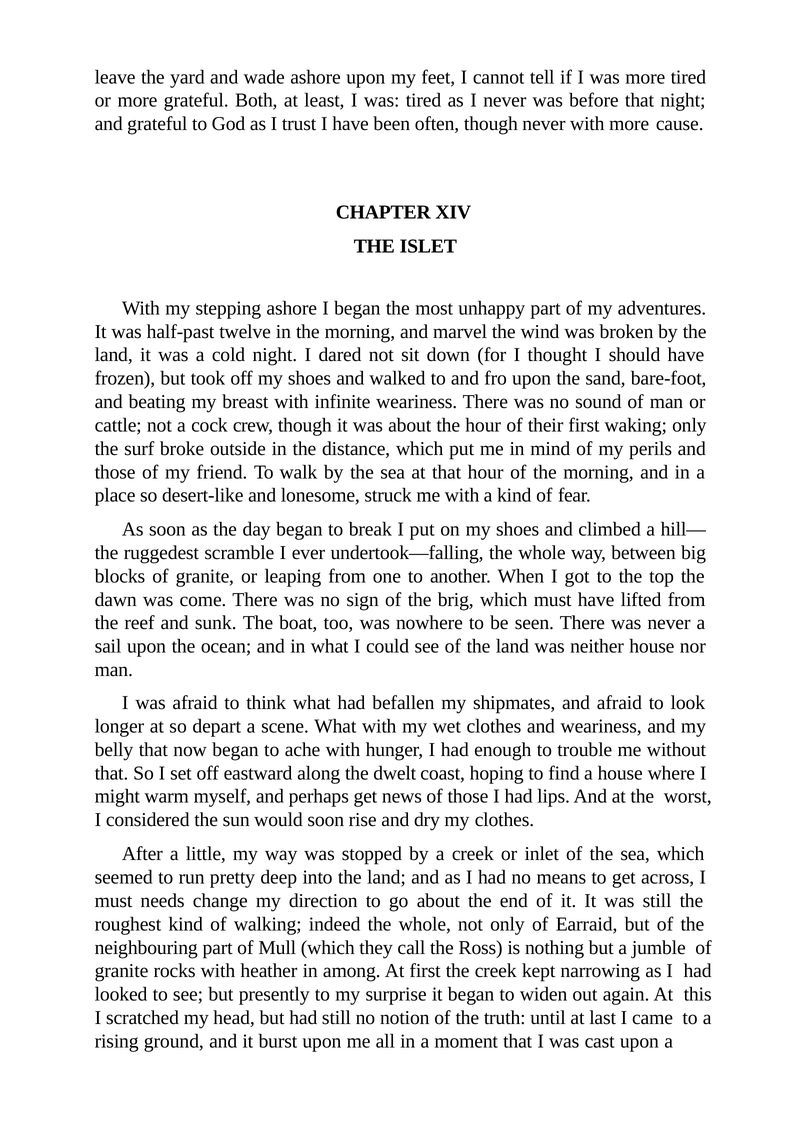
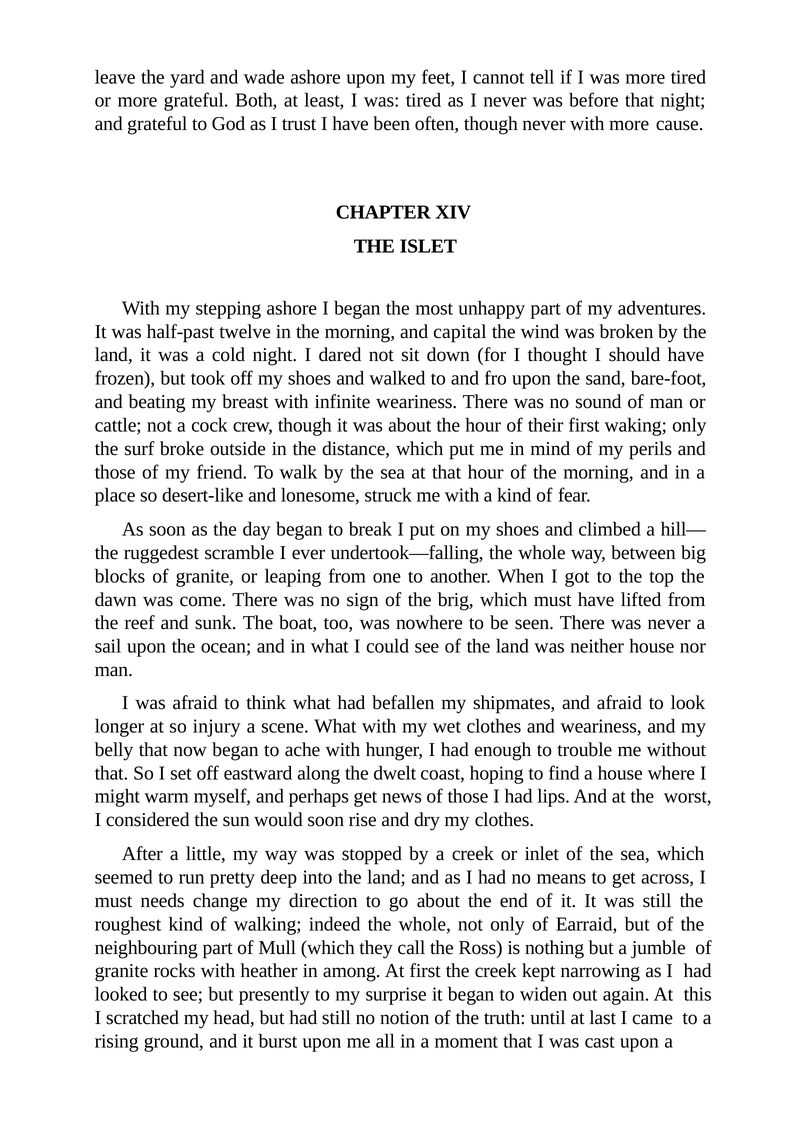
marvel: marvel -> capital
depart: depart -> injury
